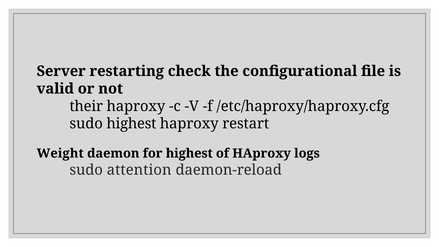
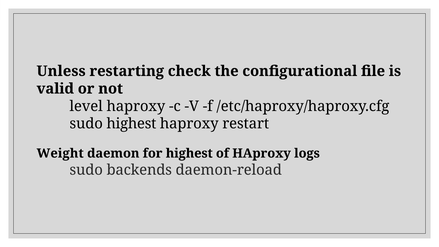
Server: Server -> Unless
their: their -> level
attention: attention -> backends
